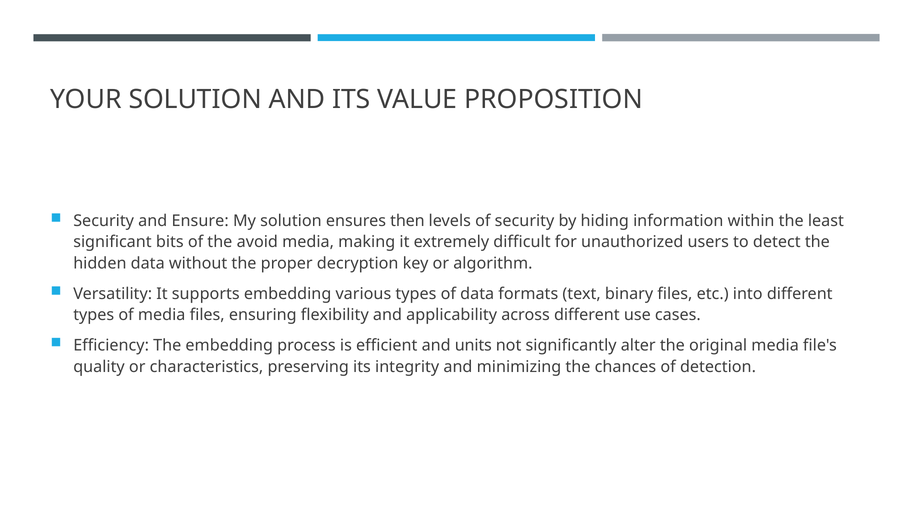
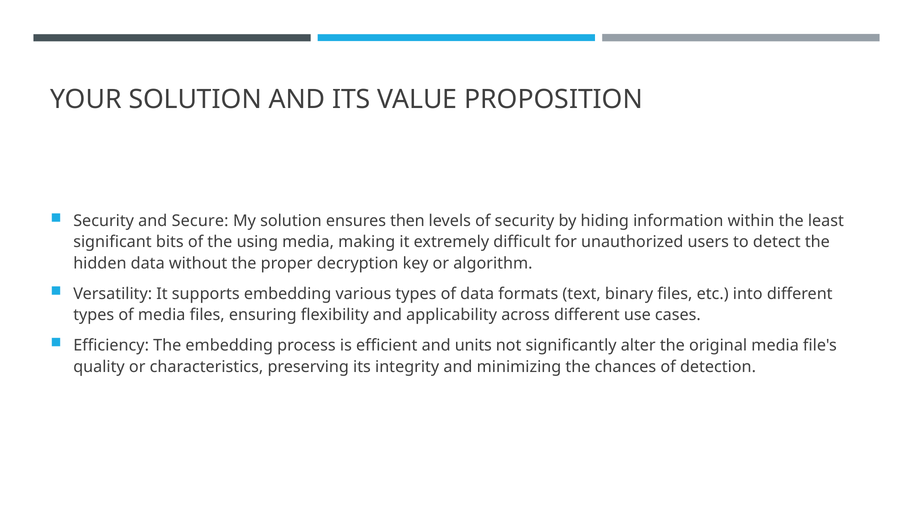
Ensure: Ensure -> Secure
avoid: avoid -> using
